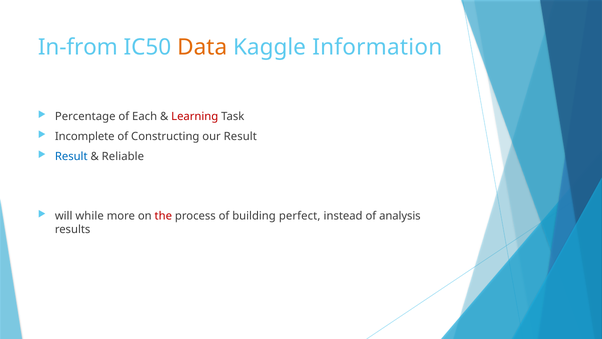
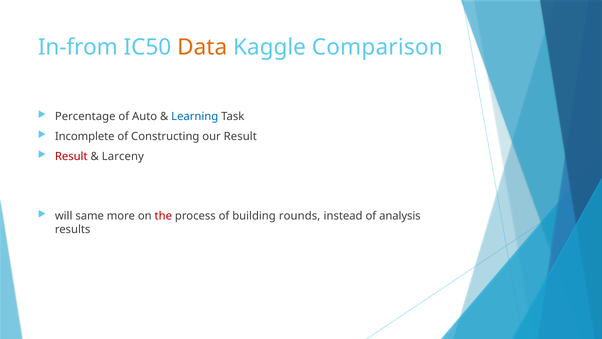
Information: Information -> Comparison
Each: Each -> Auto
Learning colour: red -> blue
Result at (71, 156) colour: blue -> red
Reliable: Reliable -> Larceny
while: while -> same
perfect: perfect -> rounds
